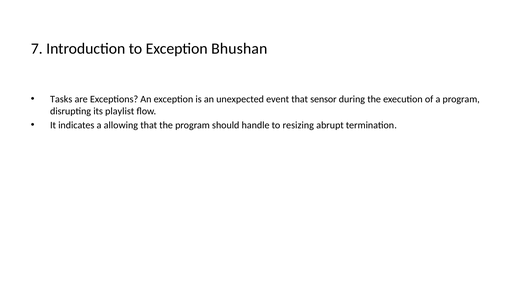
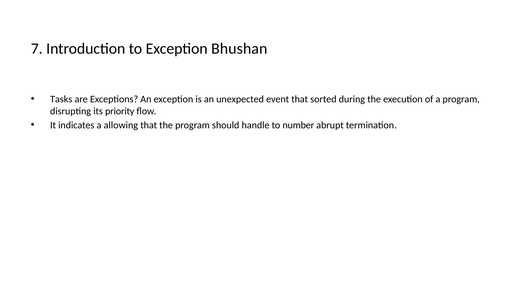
sensor: sensor -> sorted
playlist: playlist -> priority
resizing: resizing -> number
